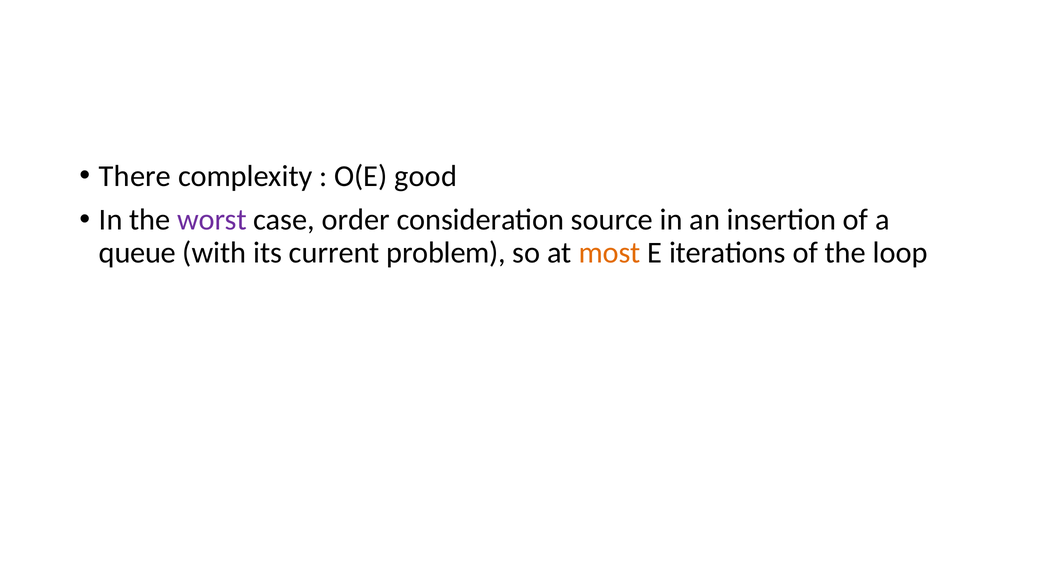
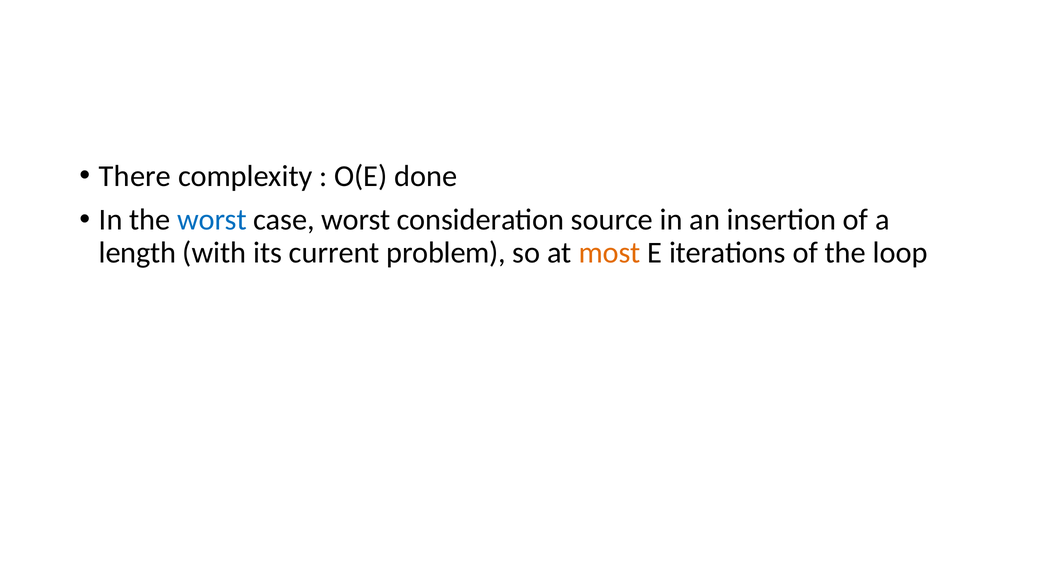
good: good -> done
worst at (212, 220) colour: purple -> blue
case order: order -> worst
queue: queue -> length
